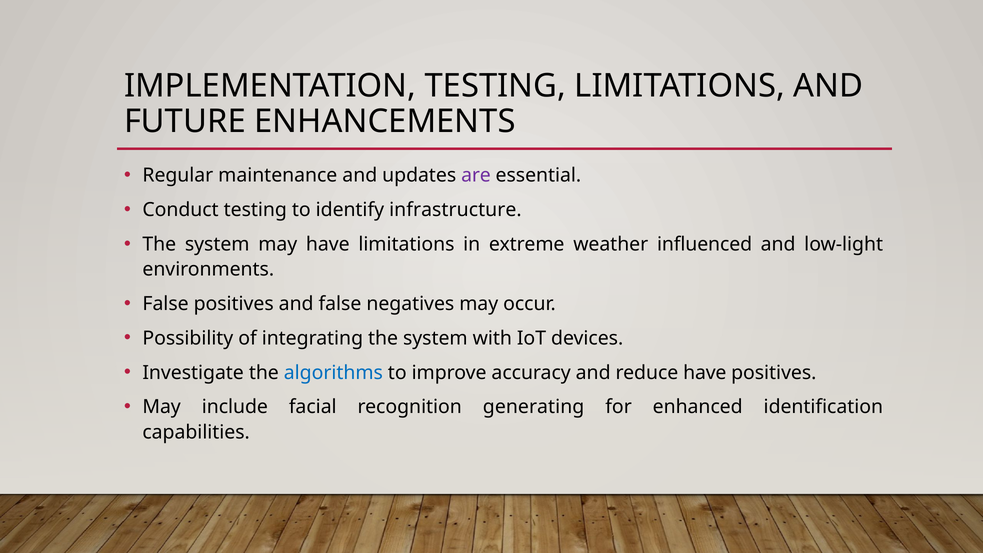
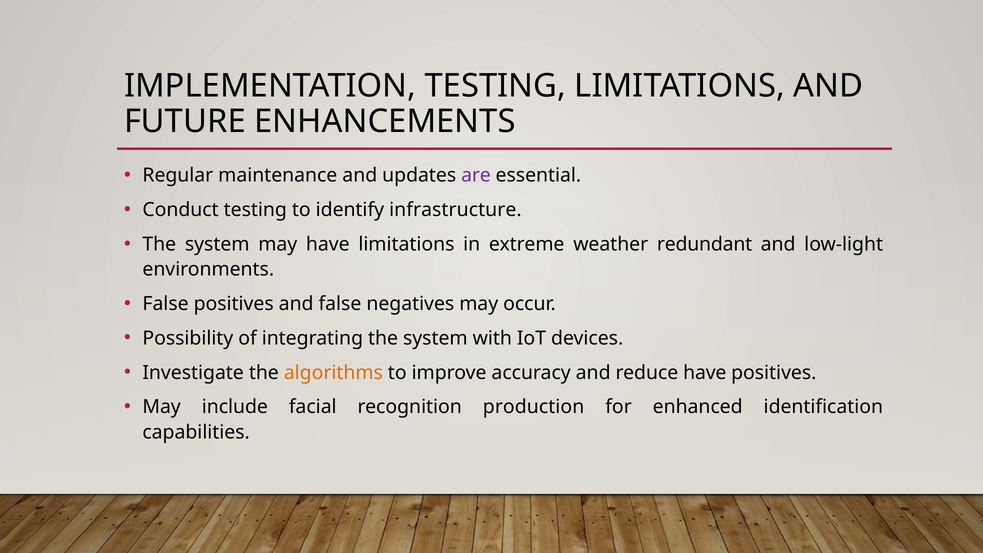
influenced: influenced -> redundant
algorithms colour: blue -> orange
generating: generating -> production
